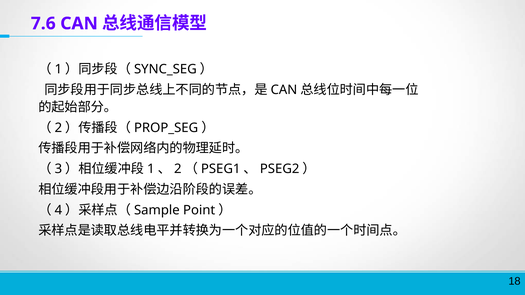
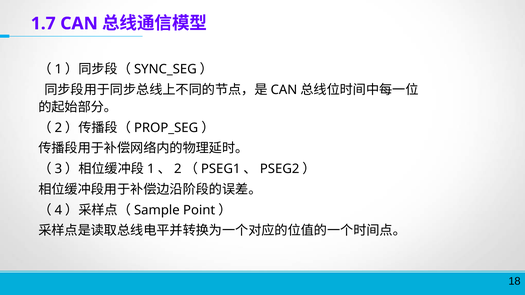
7.6: 7.6 -> 1.7
